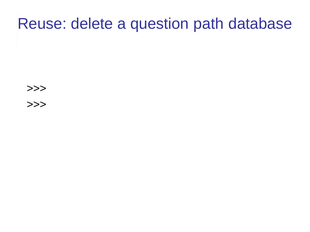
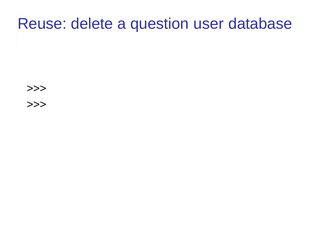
path: path -> user
